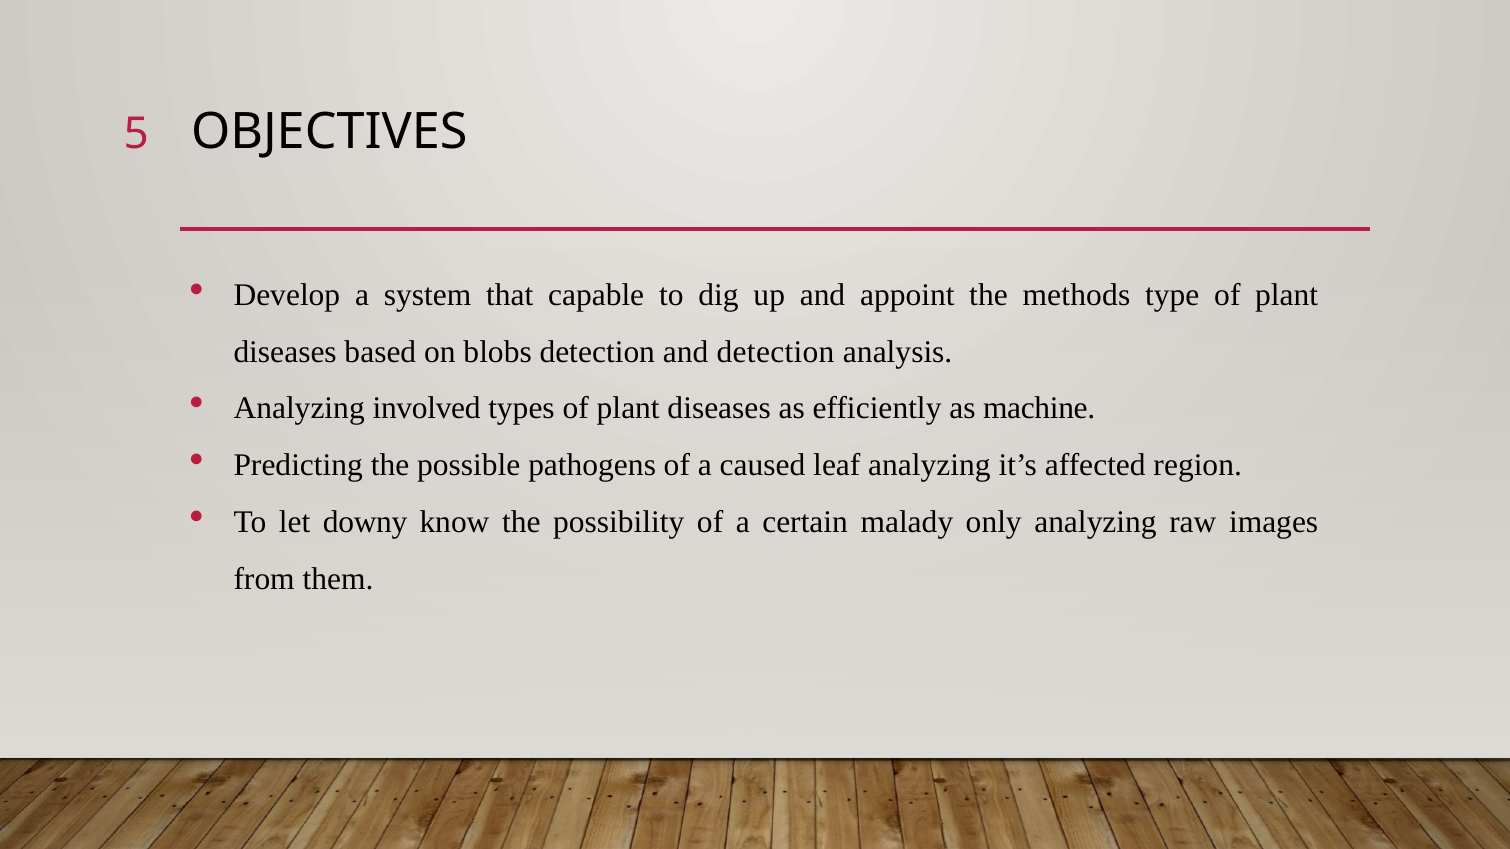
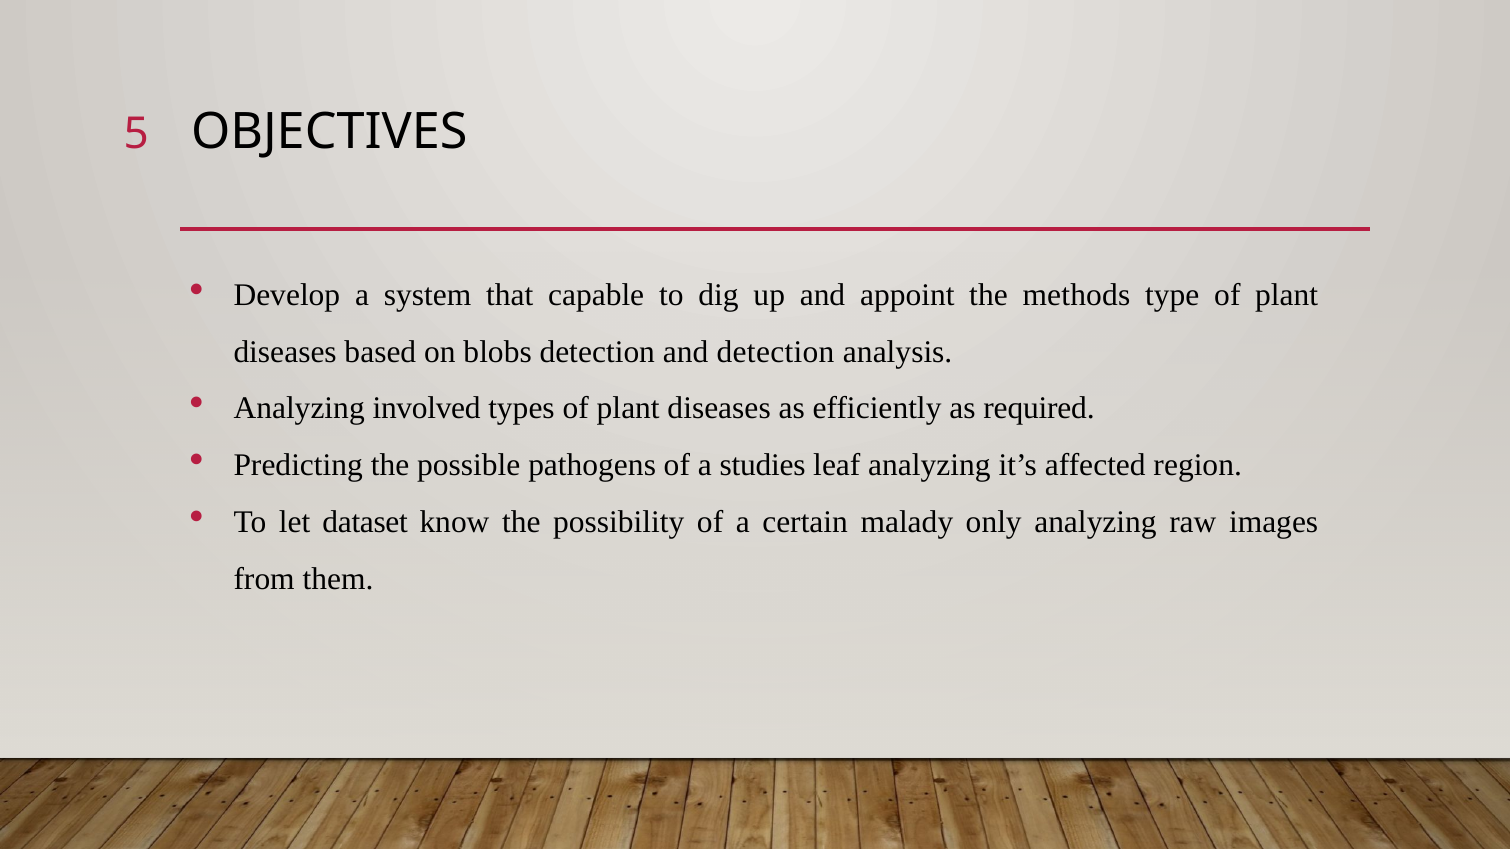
machine: machine -> required
caused: caused -> studies
downy: downy -> dataset
